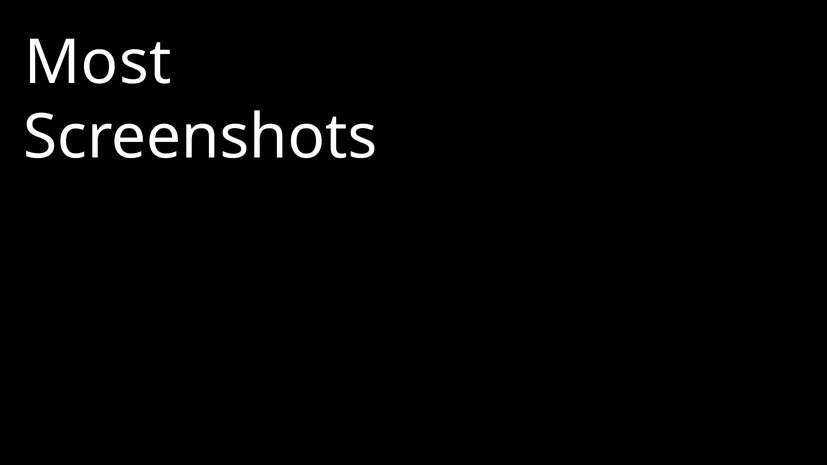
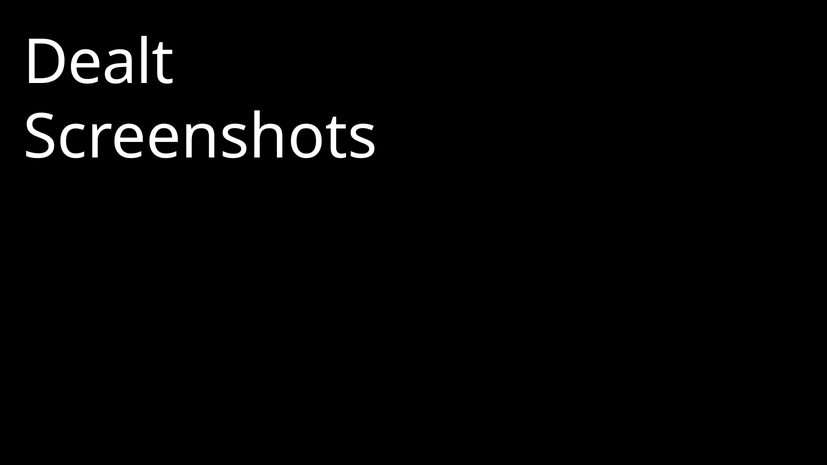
Most at (98, 63): Most -> Dealt
